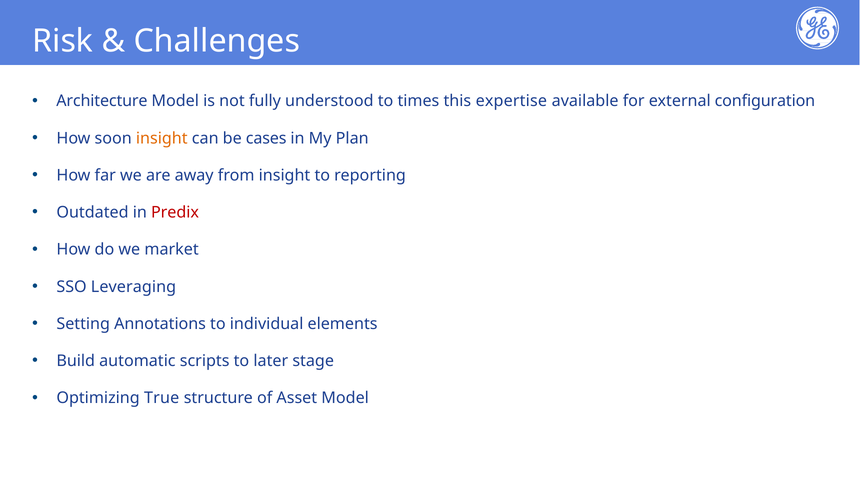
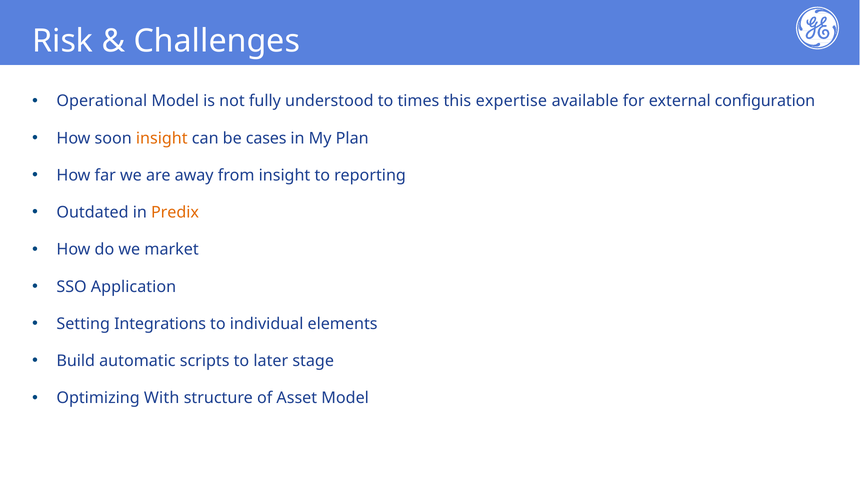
Architecture: Architecture -> Operational
Predix colour: red -> orange
Leveraging: Leveraging -> Application
Annotations: Annotations -> Integrations
True: True -> With
